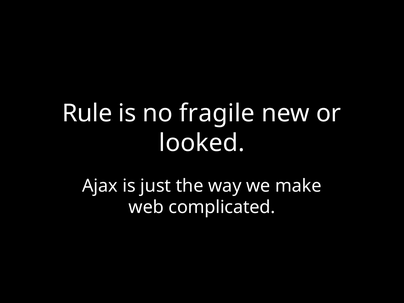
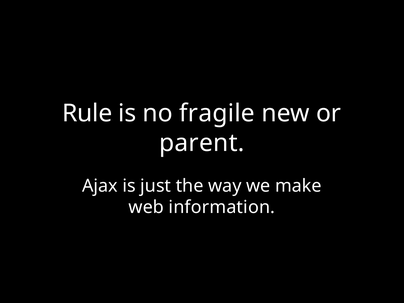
looked: looked -> parent
complicated: complicated -> information
